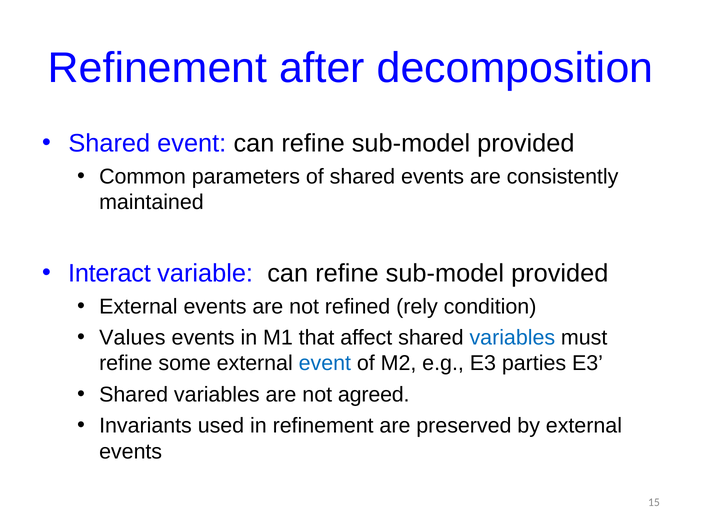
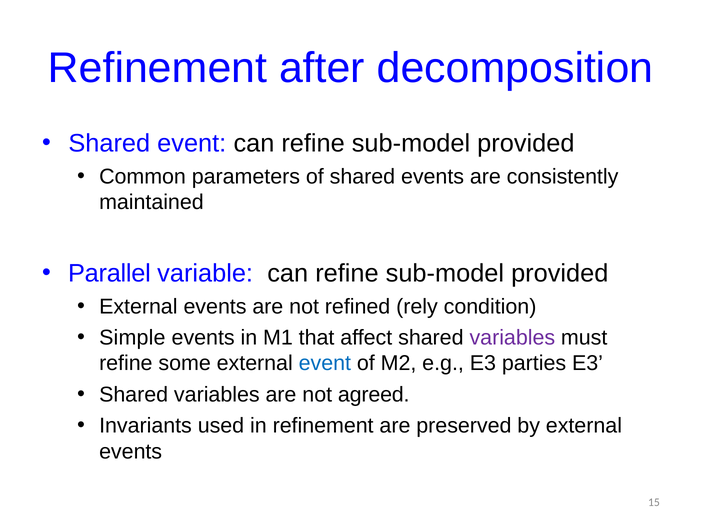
Interact: Interact -> Parallel
Values: Values -> Simple
variables at (512, 338) colour: blue -> purple
